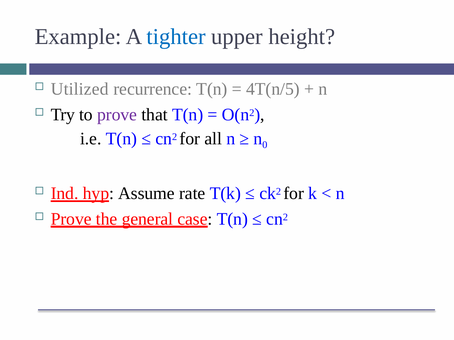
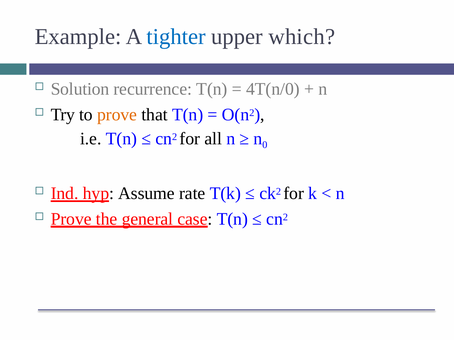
height: height -> which
Utilized: Utilized -> Solution
4T(n/5: 4T(n/5 -> 4T(n/0
prove at (117, 115) colour: purple -> orange
